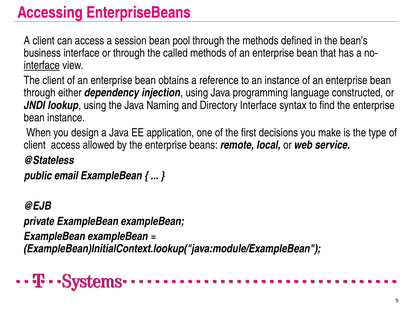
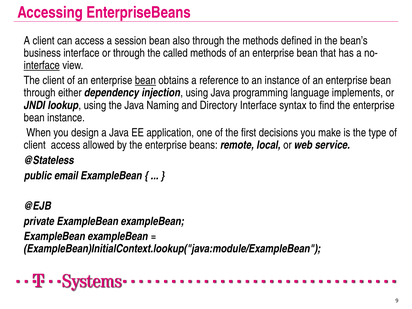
pool: pool -> also
bean at (145, 81) underline: none -> present
constructed: constructed -> implements
